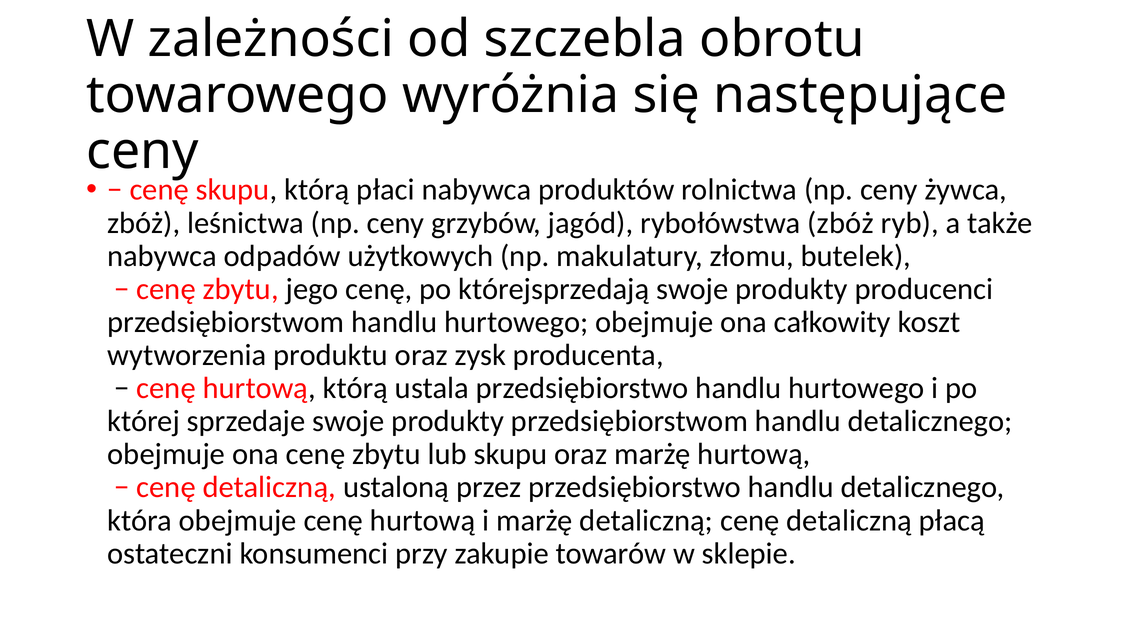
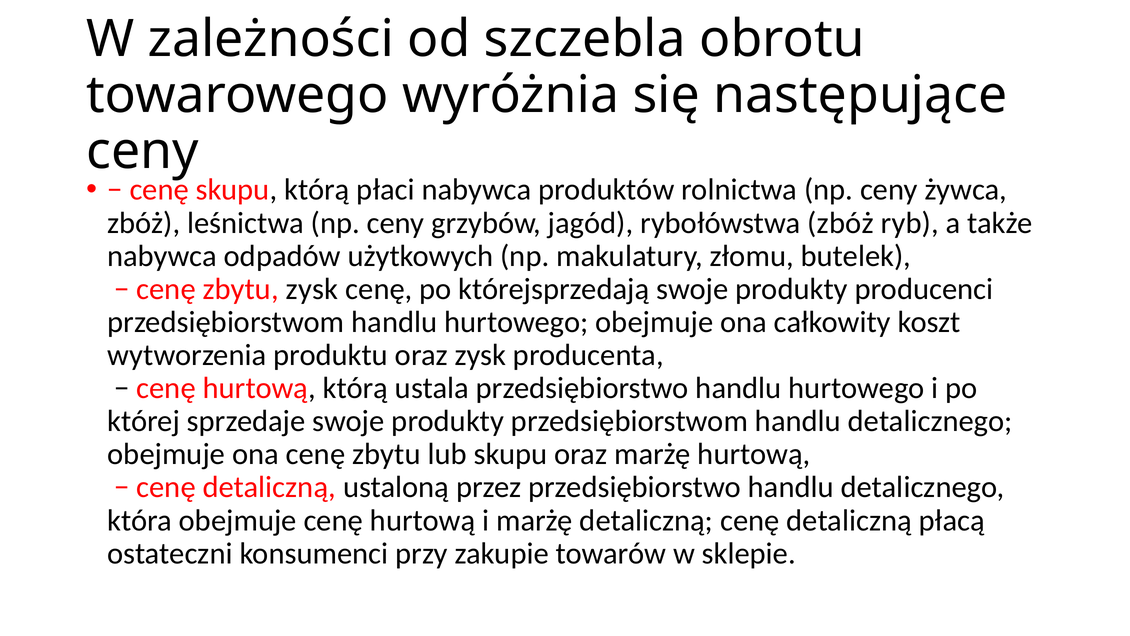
zbytu jego: jego -> zysk
